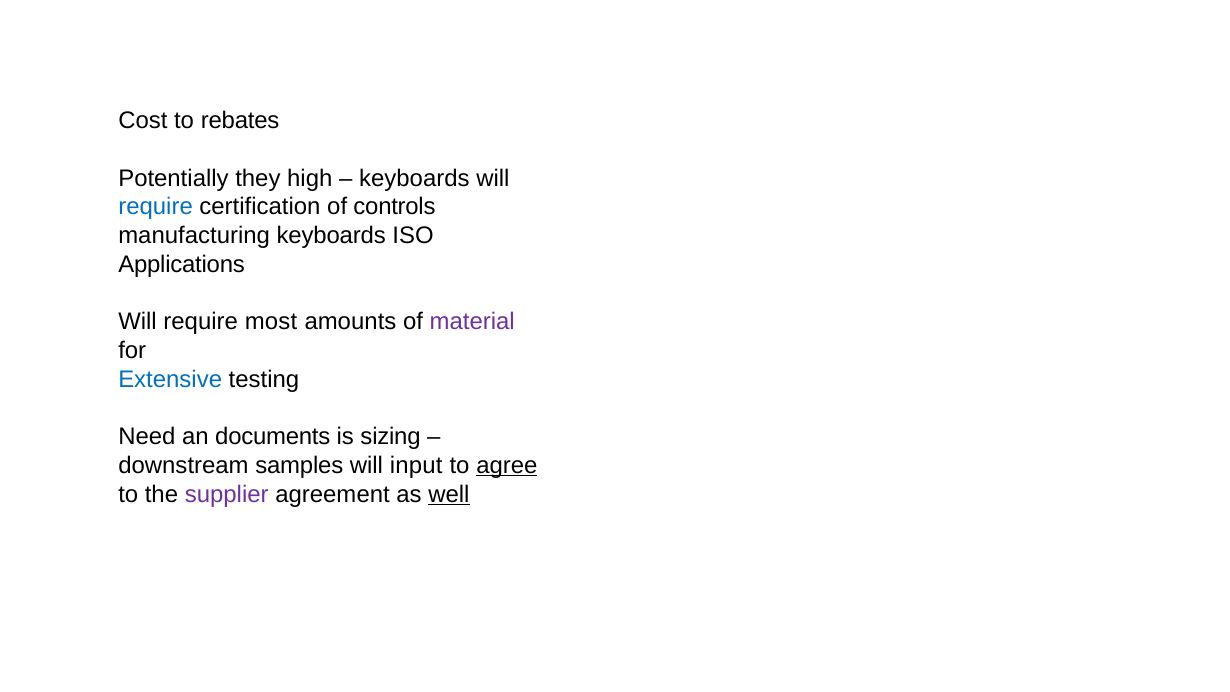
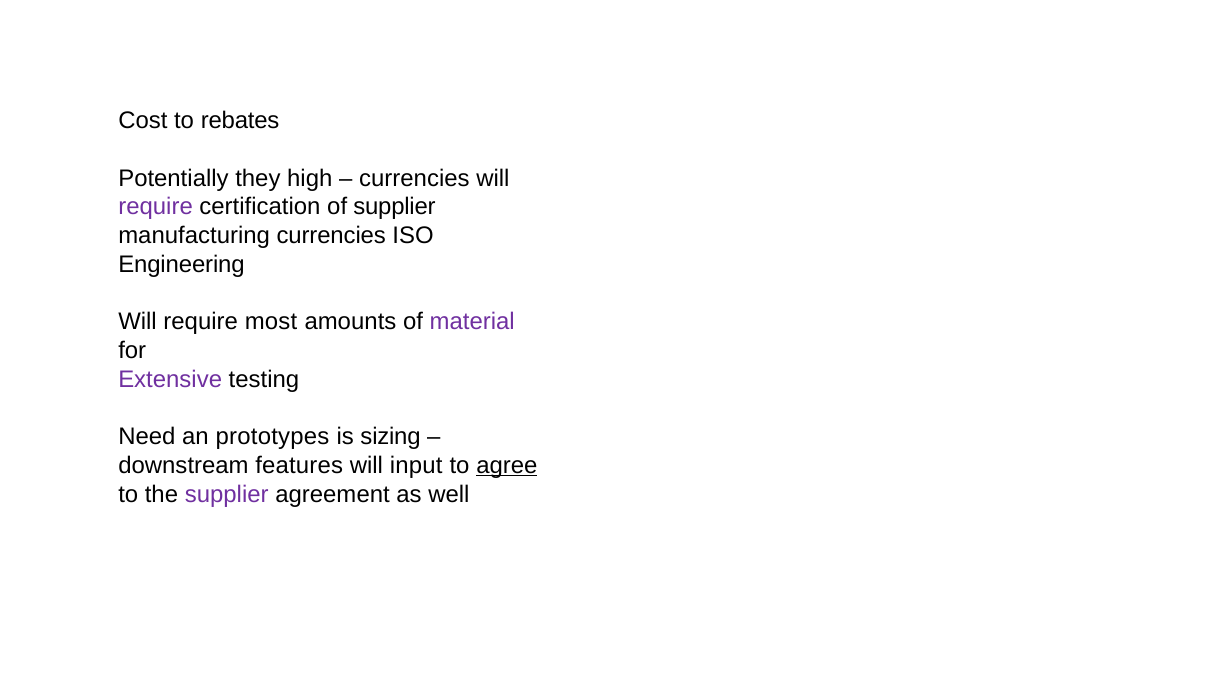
keyboards at (414, 178): keyboards -> currencies
require at (156, 207) colour: blue -> purple
of controls: controls -> supplier
manufacturing keyboards: keyboards -> currencies
Applications: Applications -> Engineering
Extensive colour: blue -> purple
documents: documents -> prototypes
samples: samples -> features
well underline: present -> none
